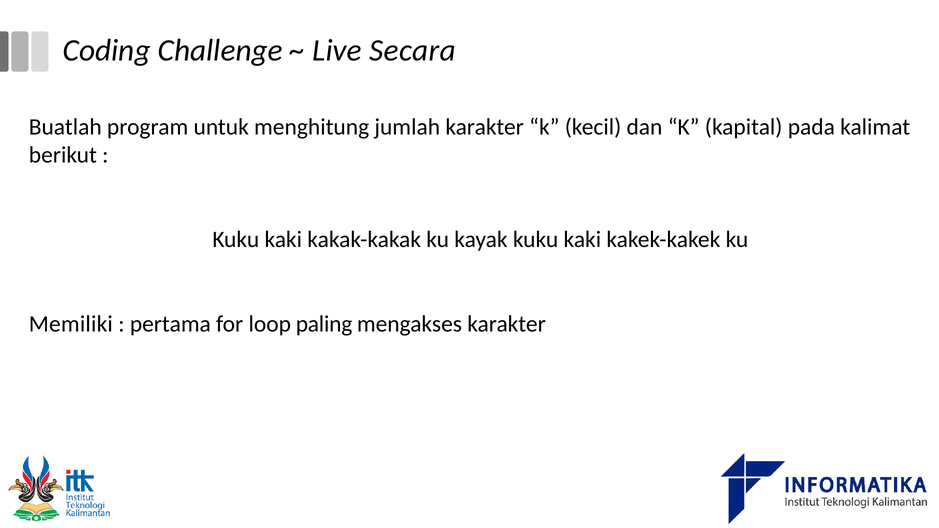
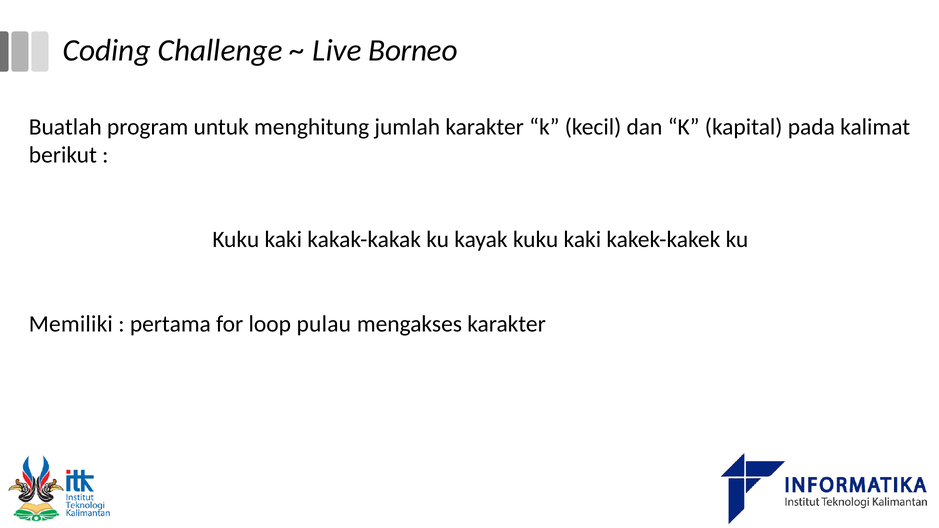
Secara: Secara -> Borneo
paling: paling -> pulau
